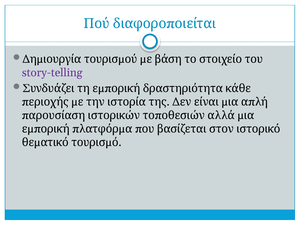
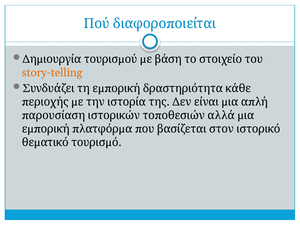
story-telling colour: purple -> orange
